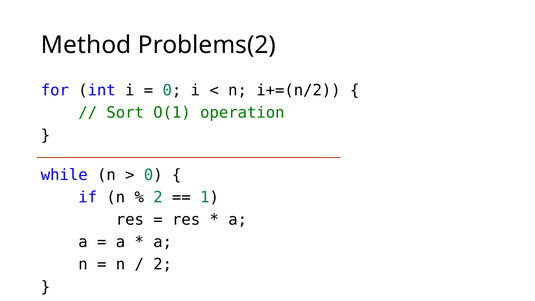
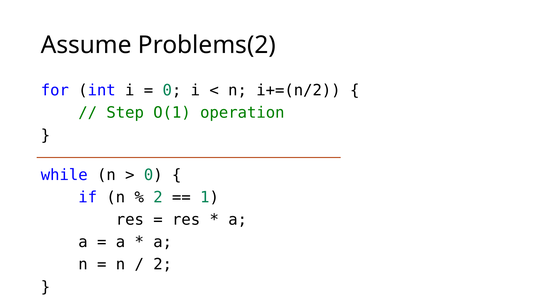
Method: Method -> Assume
Sort: Sort -> Step
